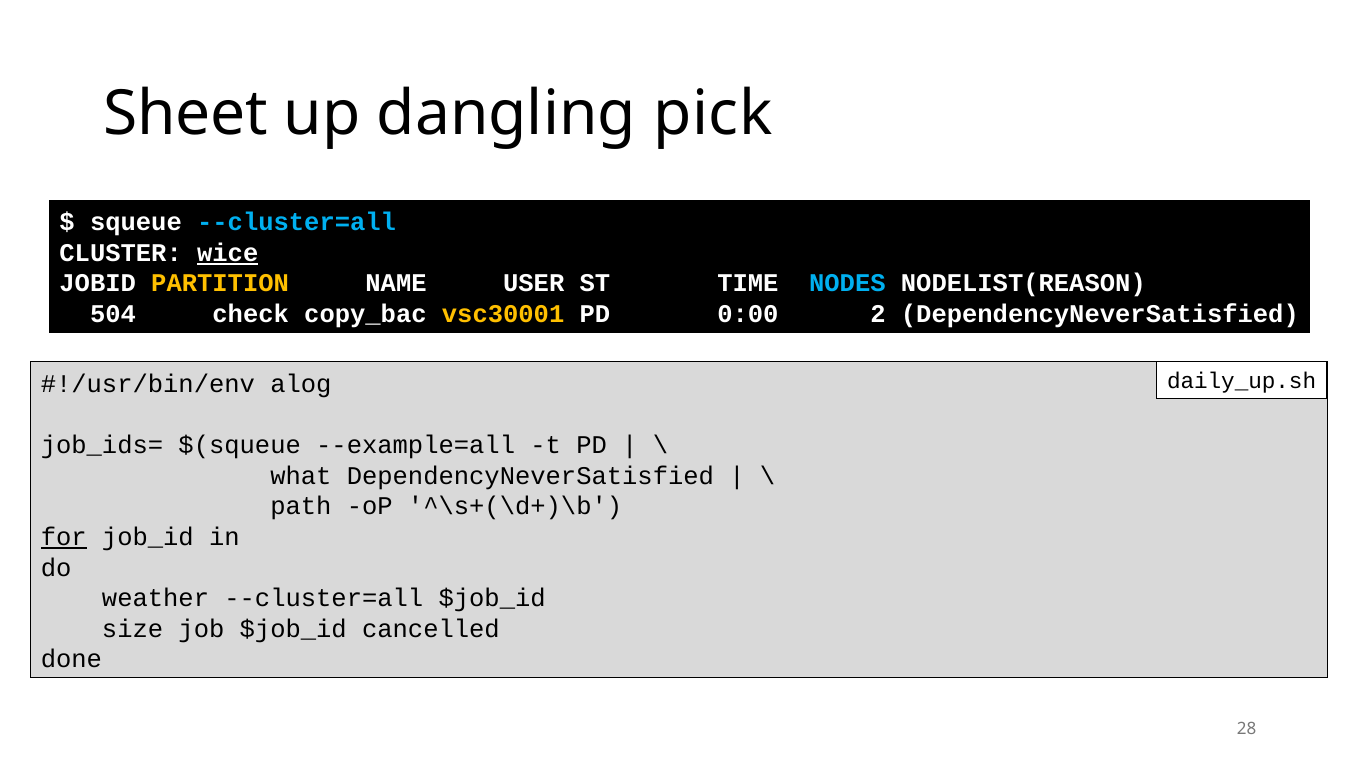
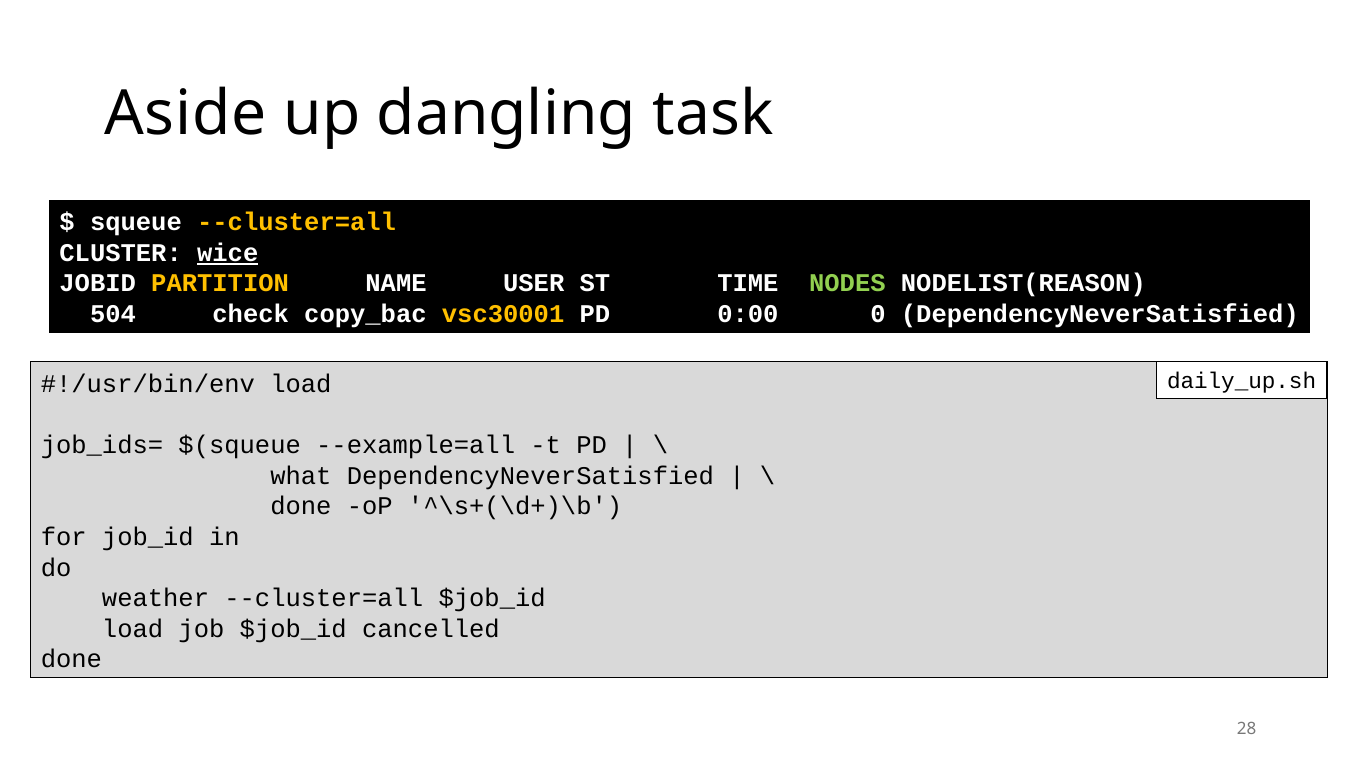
Sheet: Sheet -> Aside
pick: pick -> task
--cluster=all at (297, 222) colour: light blue -> yellow
NODES colour: light blue -> light green
2: 2 -> 0
alog at (301, 384): alog -> load
path at (301, 506): path -> done
for underline: present -> none
size at (133, 629): size -> load
